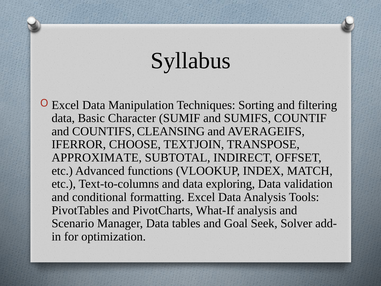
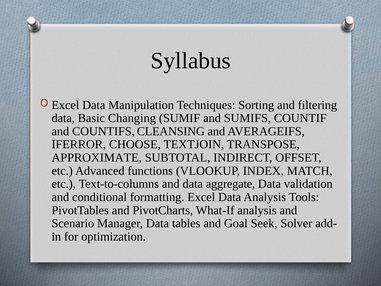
Character: Character -> Changing
exploring: exploring -> aggregate
